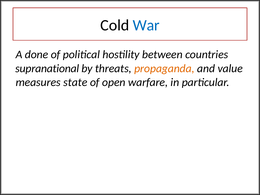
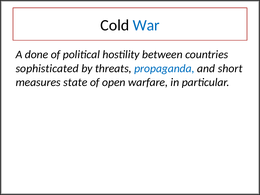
supranational: supranational -> sophisticated
propaganda colour: orange -> blue
value: value -> short
